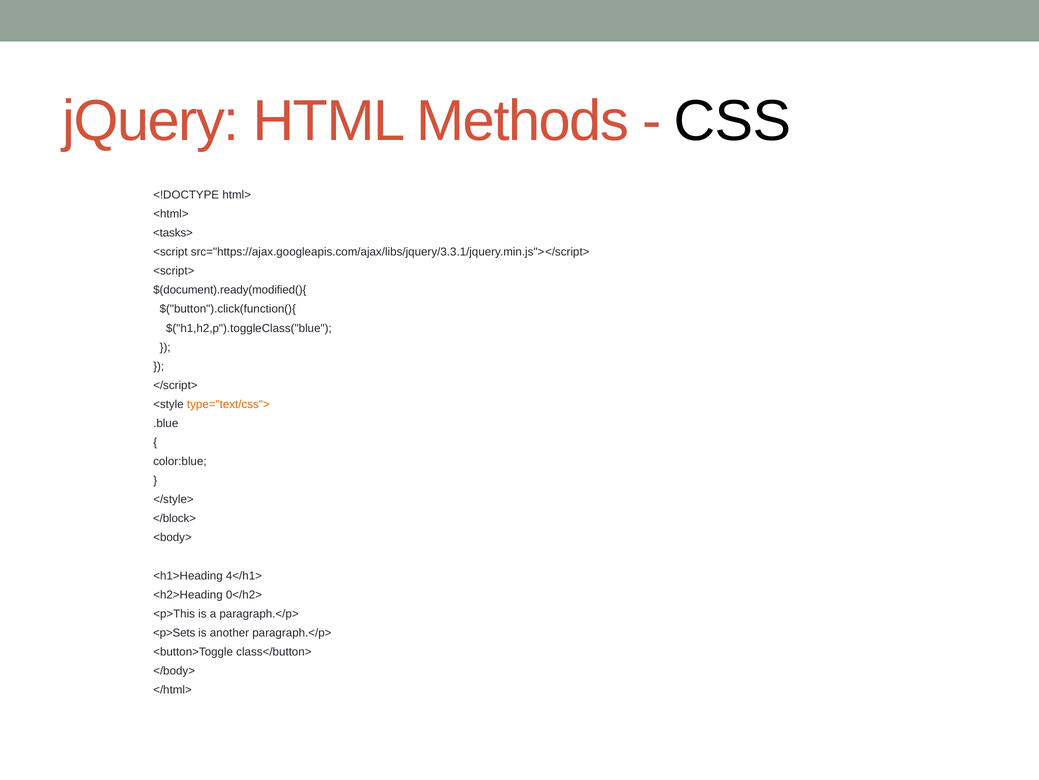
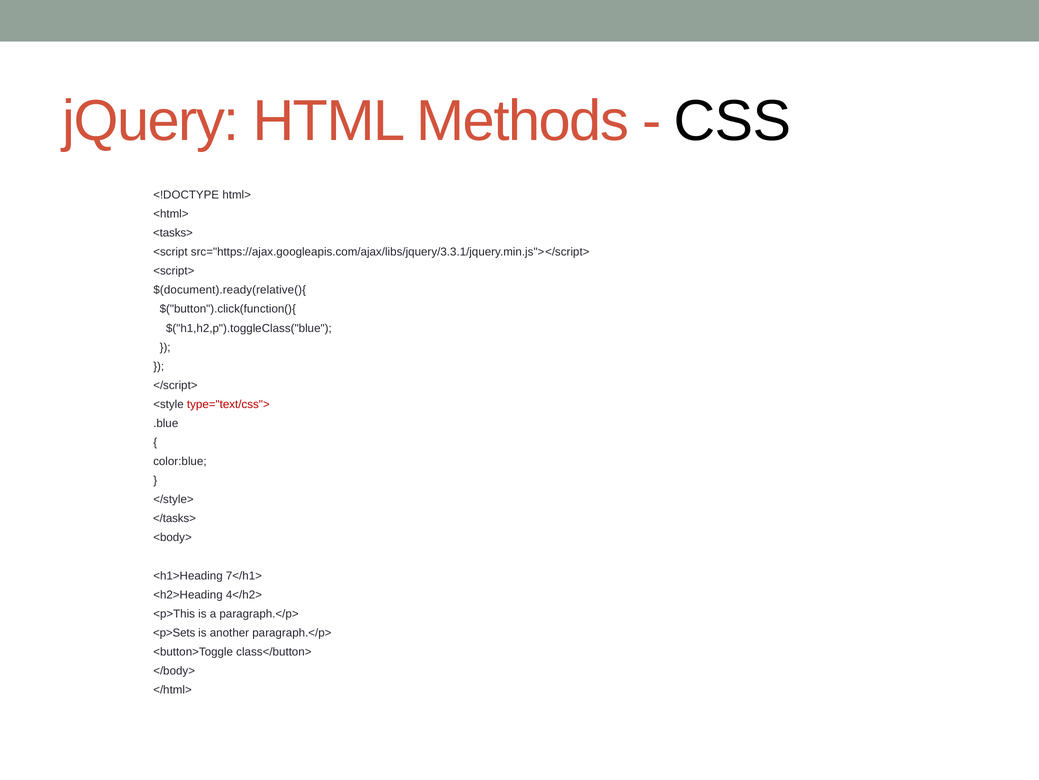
$(document).ready(modified(){: $(document).ready(modified(){ -> $(document).ready(relative(){
type="text/css"> colour: orange -> red
</block>: </block> -> </tasks>
4</h1>: 4</h1> -> 7</h1>
0</h2>: 0</h2> -> 4</h2>
